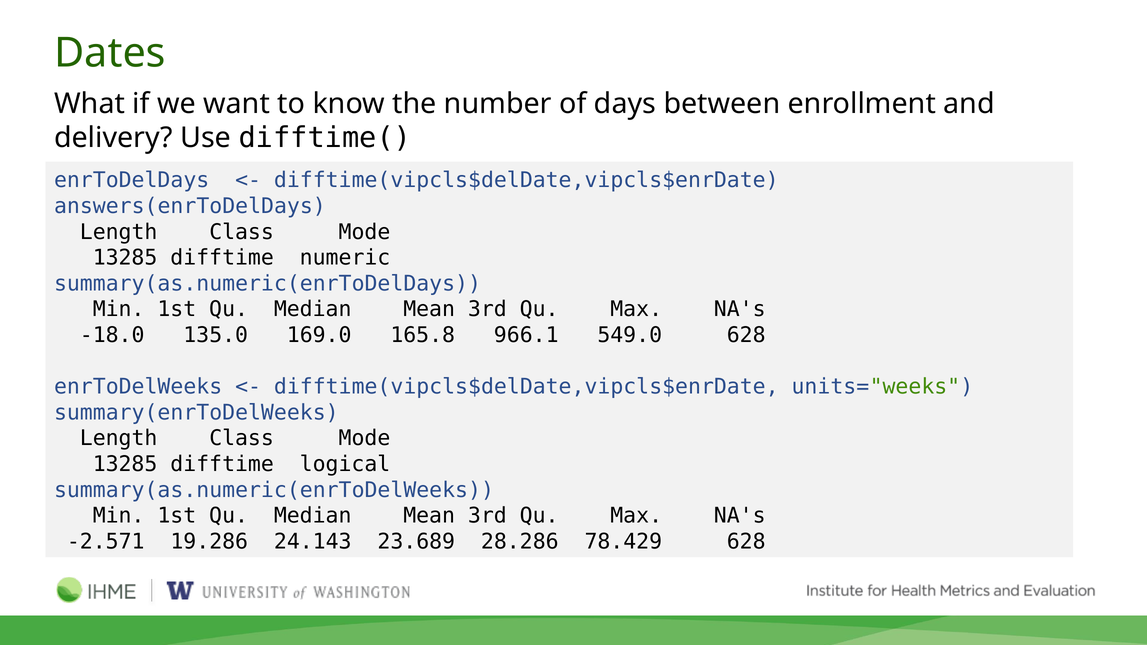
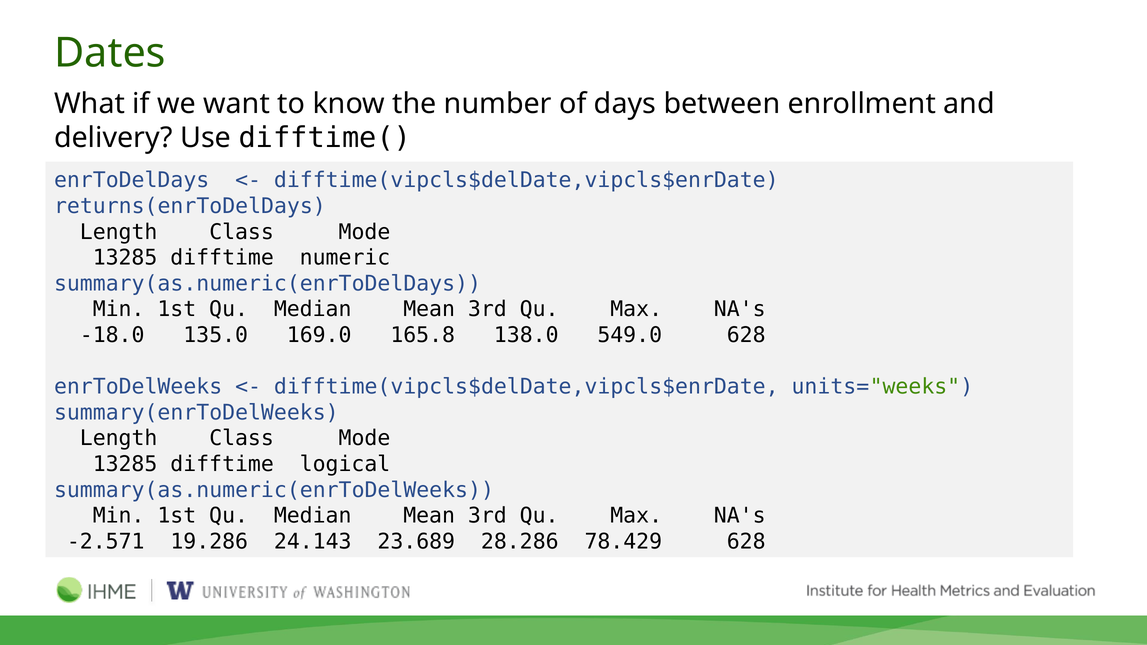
answers(enrToDelDays: answers(enrToDelDays -> returns(enrToDelDays
966.1: 966.1 -> 138.0
